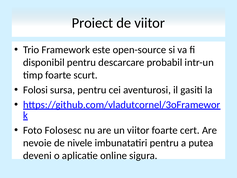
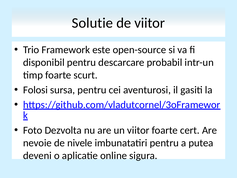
Proiect: Proiect -> Solutie
Folosesc: Folosesc -> Dezvolta
